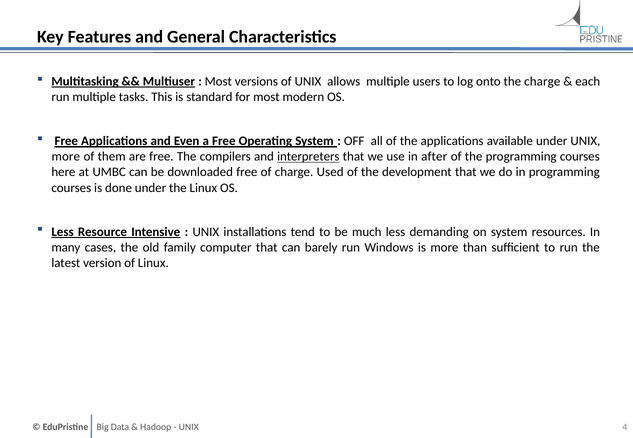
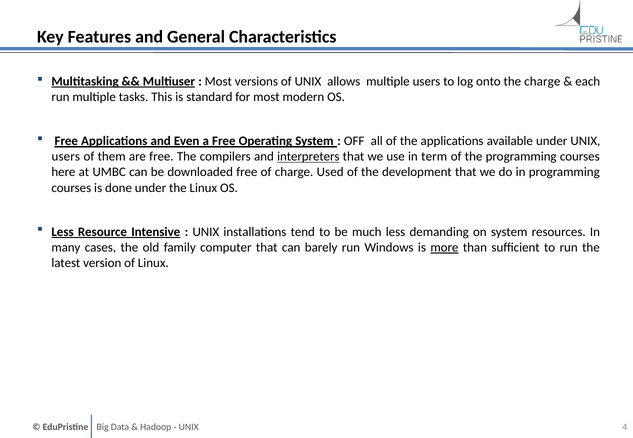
more at (66, 157): more -> users
after: after -> term
more at (444, 248) underline: none -> present
